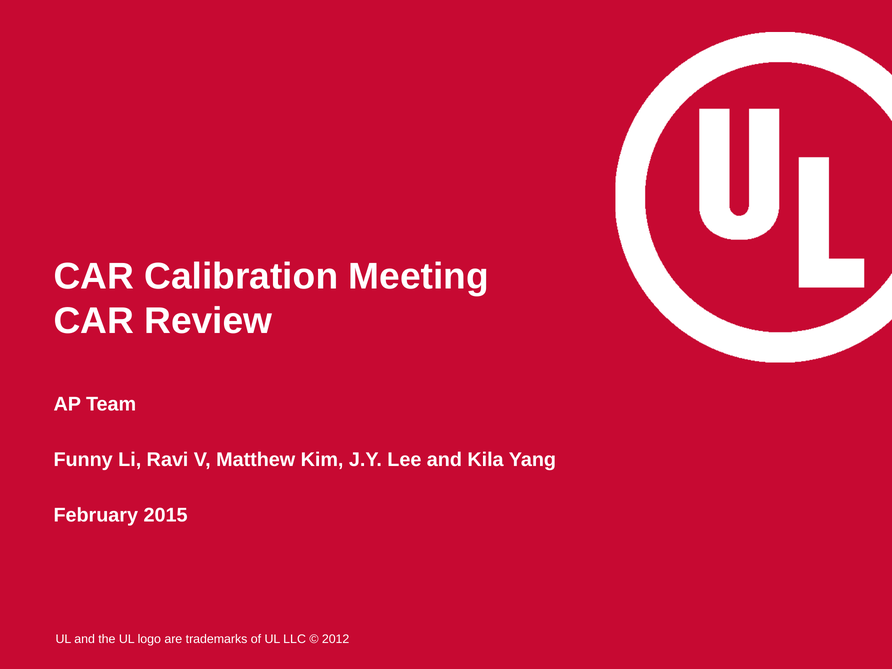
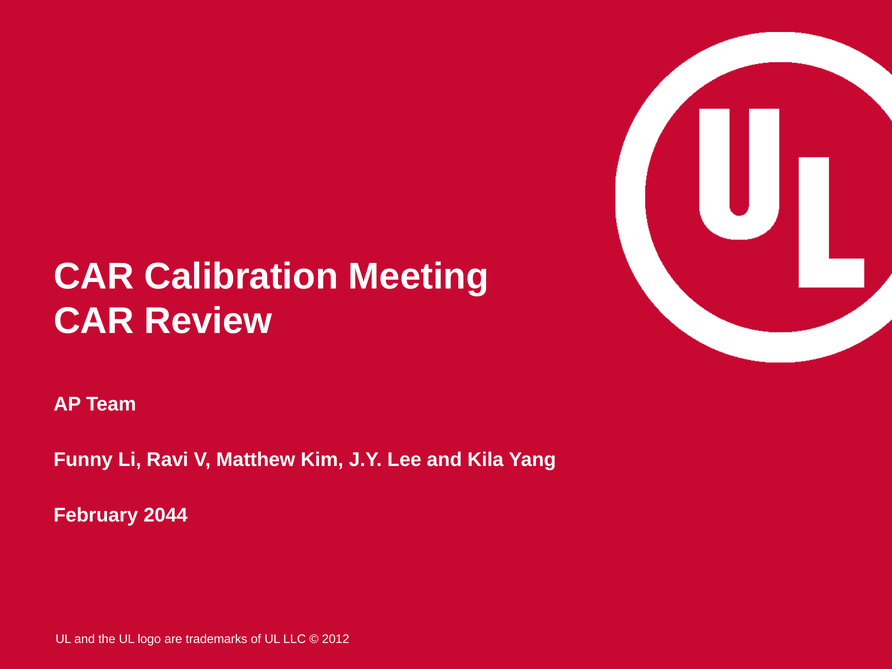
2015: 2015 -> 2044
